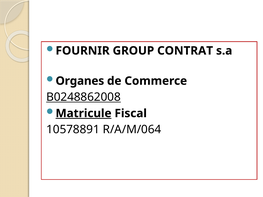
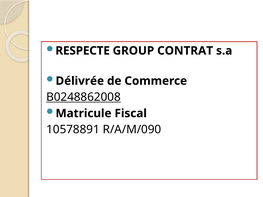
FOURNIR: FOURNIR -> RESPECTE
Organes: Organes -> Délivrée
Matricule underline: present -> none
R/A/M/064: R/A/M/064 -> R/A/M/090
